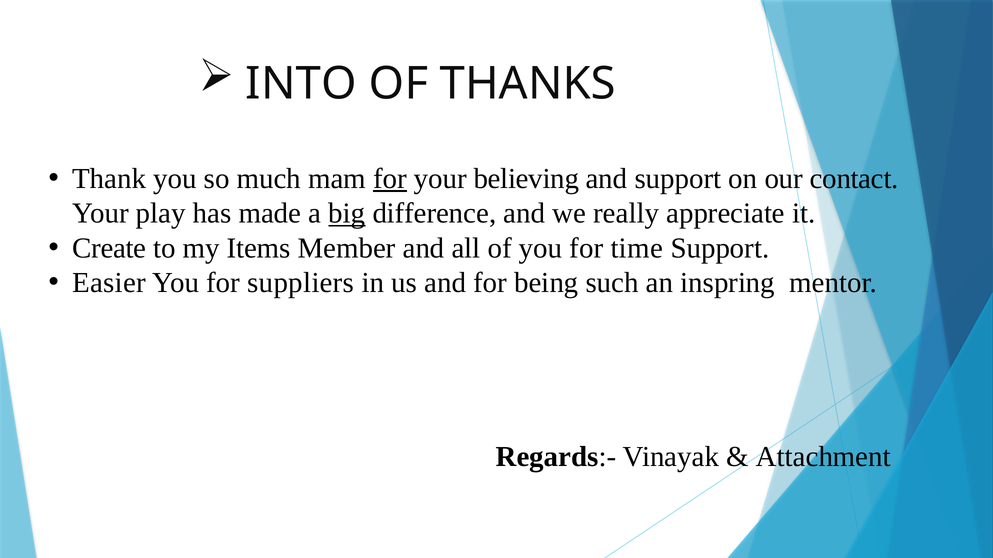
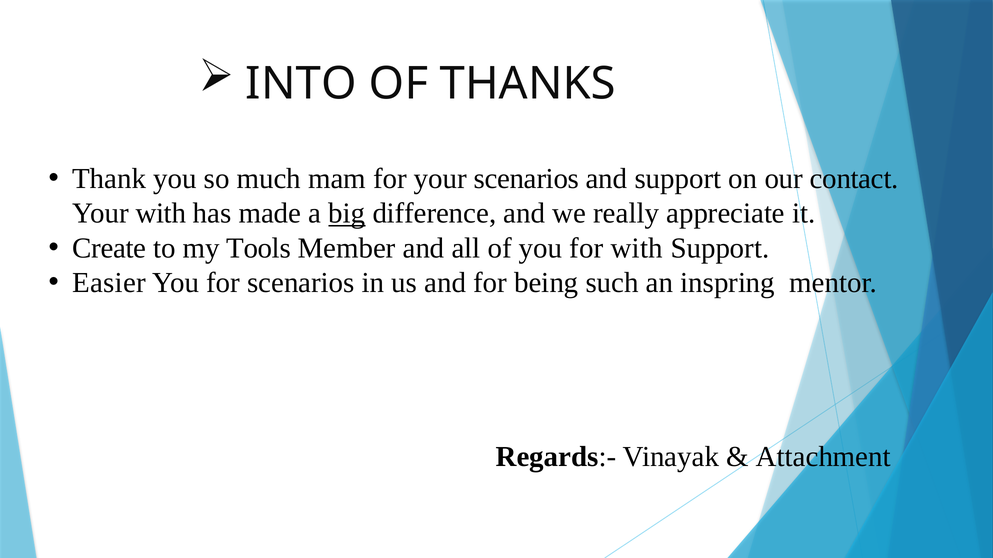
for at (390, 179) underline: present -> none
your believing: believing -> scenarios
Your play: play -> with
Items: Items -> Tools
for time: time -> with
for suppliers: suppliers -> scenarios
